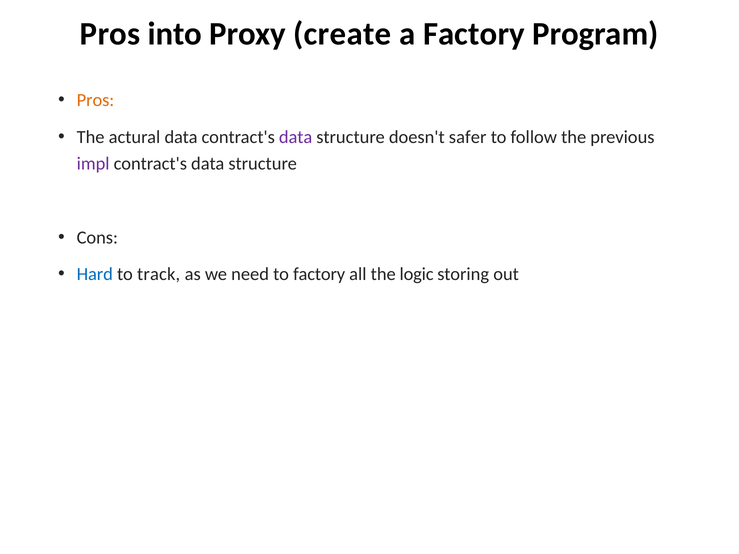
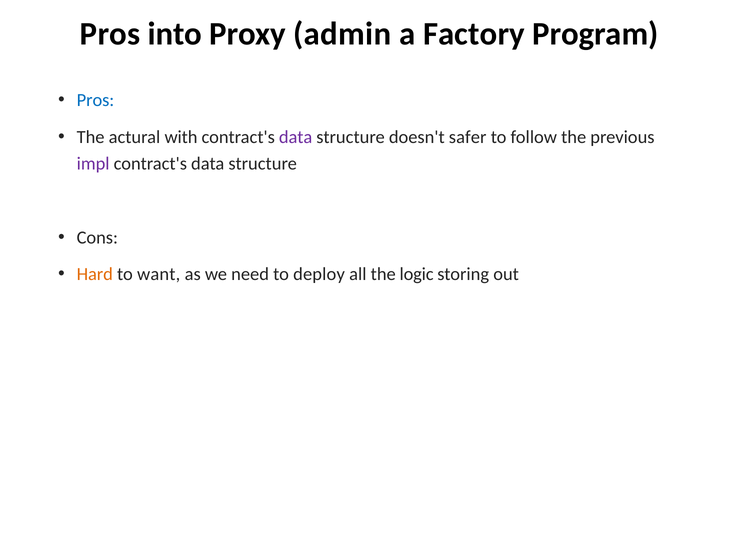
create: create -> admin
Pros at (95, 100) colour: orange -> blue
actural data: data -> with
Hard colour: blue -> orange
track: track -> want
to factory: factory -> deploy
